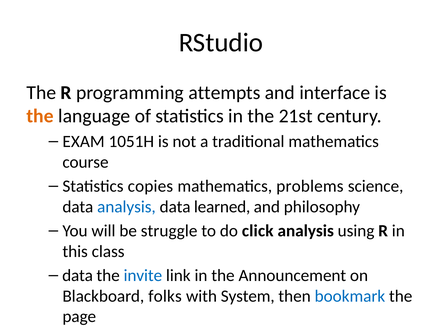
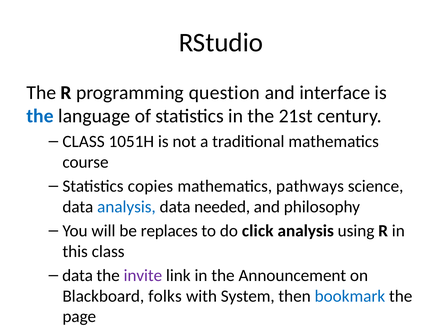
attempts: attempts -> question
the at (40, 116) colour: orange -> blue
EXAM at (84, 142): EXAM -> CLASS
problems: problems -> pathways
learned: learned -> needed
struggle: struggle -> replaces
invite colour: blue -> purple
